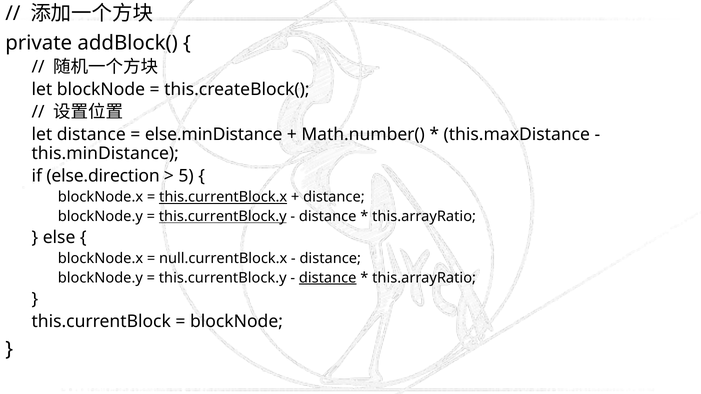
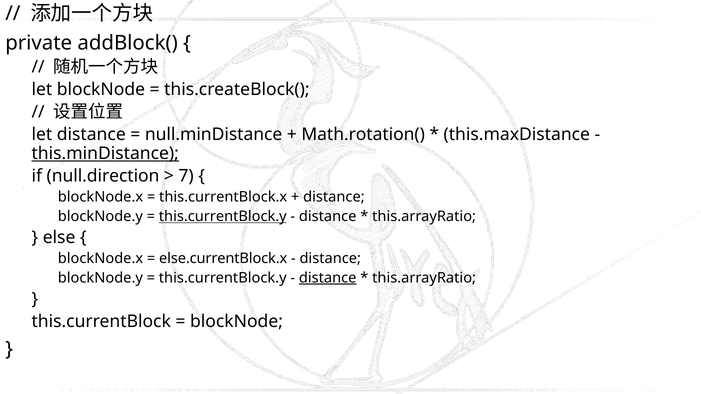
else.minDistance: else.minDistance -> null.minDistance
Math.number(: Math.number( -> Math.rotation(
this.minDistance underline: none -> present
else.direction: else.direction -> null.direction
5: 5 -> 7
this.currentBlock.x underline: present -> none
null.currentBlock.x: null.currentBlock.x -> else.currentBlock.x
